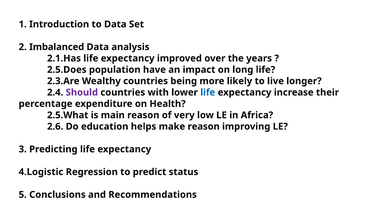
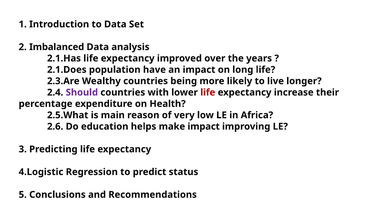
2.5.Does: 2.5.Does -> 2.1.Does
life at (208, 92) colour: blue -> red
make reason: reason -> impact
